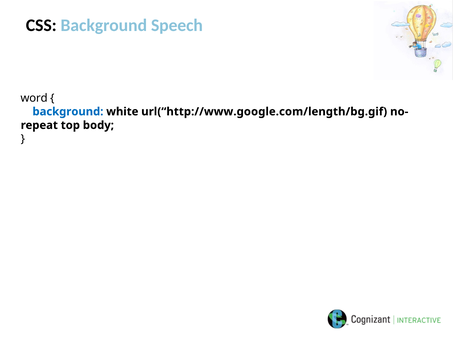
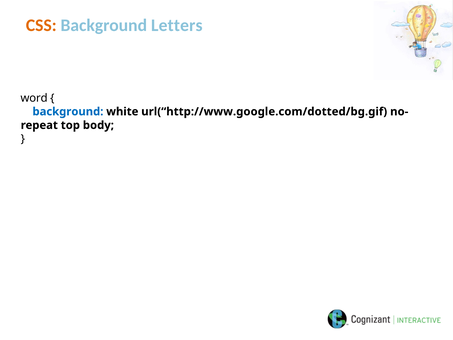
CSS colour: black -> orange
Speech: Speech -> Letters
url(“http://www.google.com/length/bg.gif: url(“http://www.google.com/length/bg.gif -> url(“http://www.google.com/dotted/bg.gif
